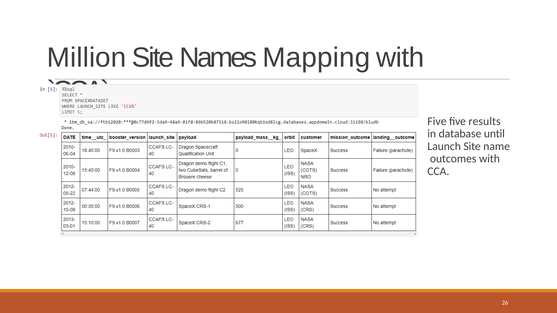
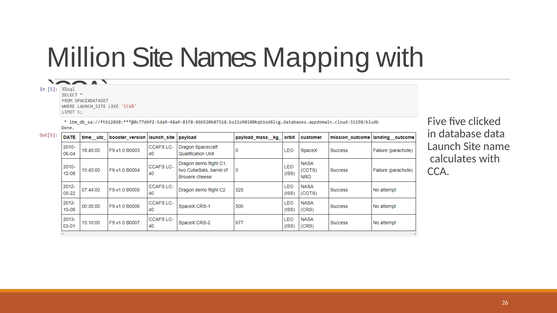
results: results -> clicked
until: until -> data
outcomes: outcomes -> calculates
